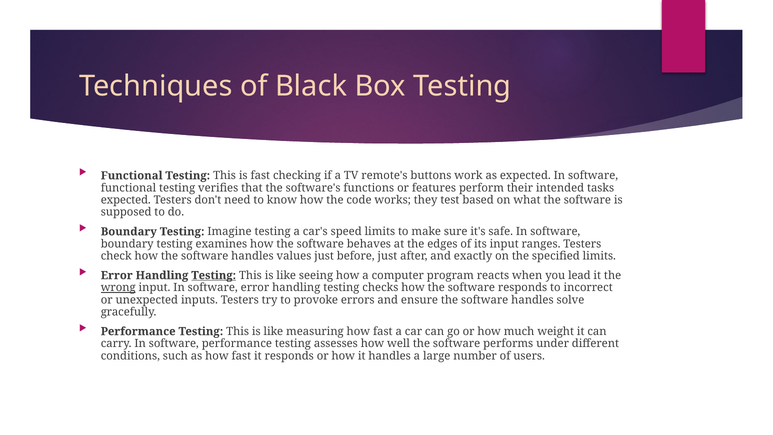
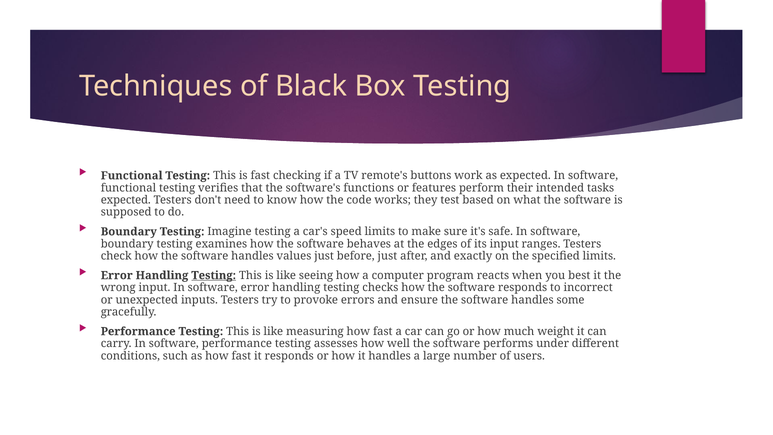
lead: lead -> best
wrong underline: present -> none
solve: solve -> some
